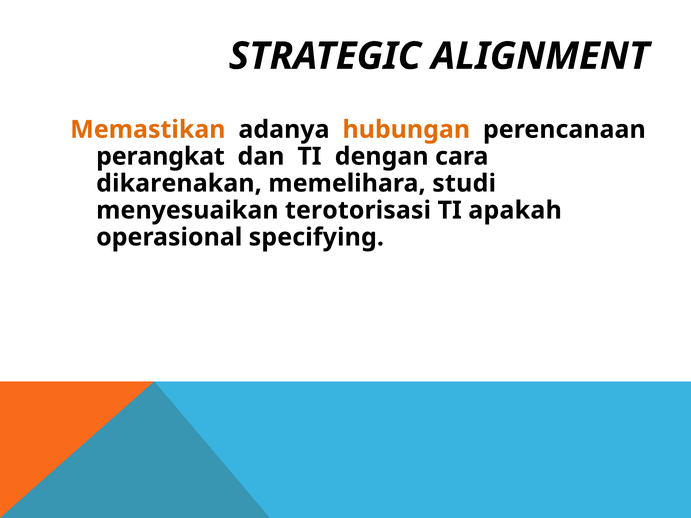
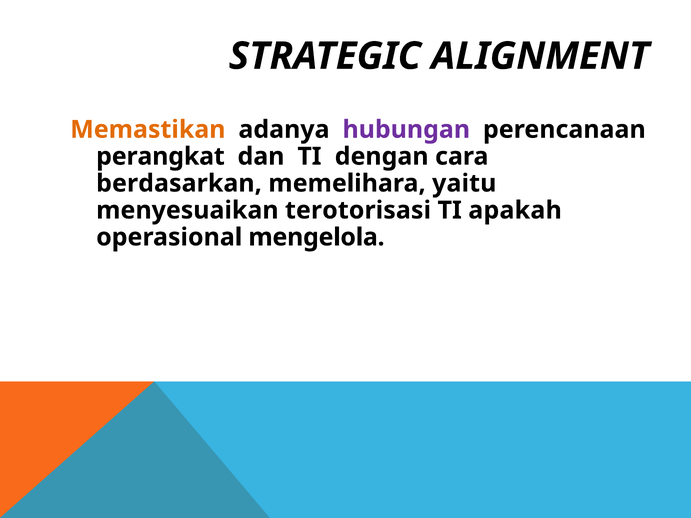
hubungan colour: orange -> purple
dikarenakan: dikarenakan -> berdasarkan
studi: studi -> yaitu
specifying: specifying -> mengelola
